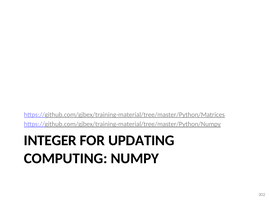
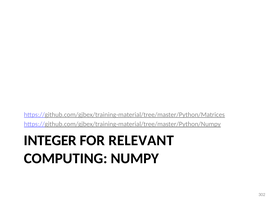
UPDATING: UPDATING -> RELEVANT
